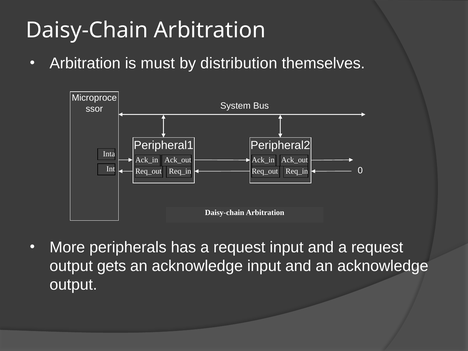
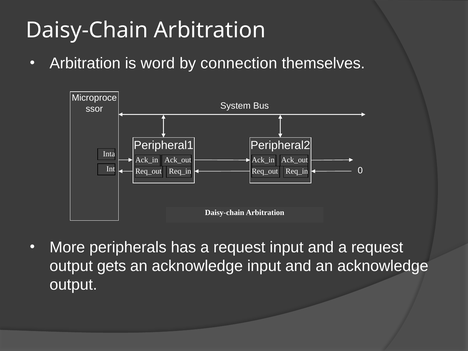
must: must -> word
distribution: distribution -> connection
